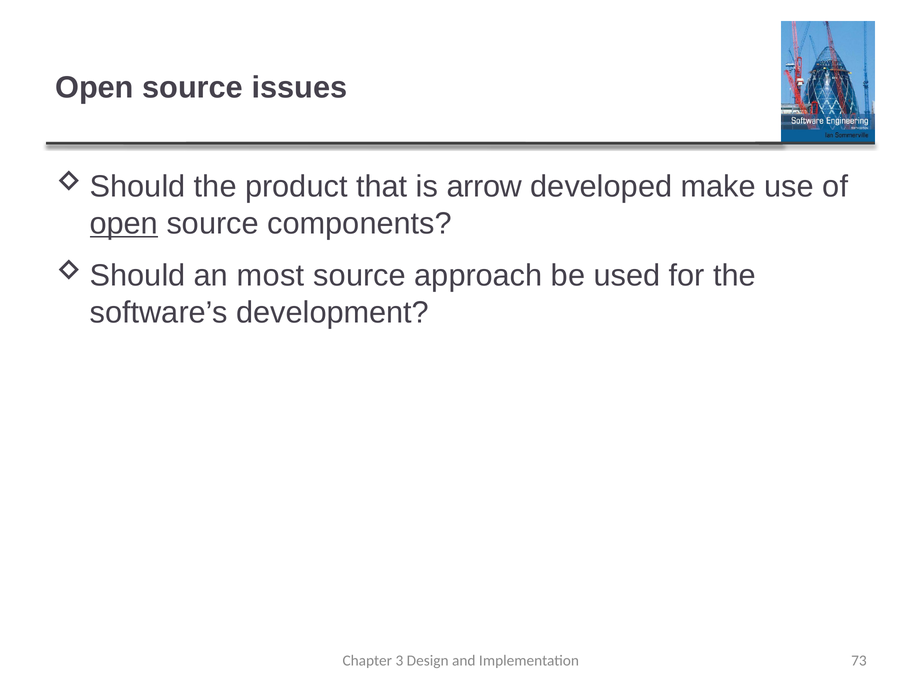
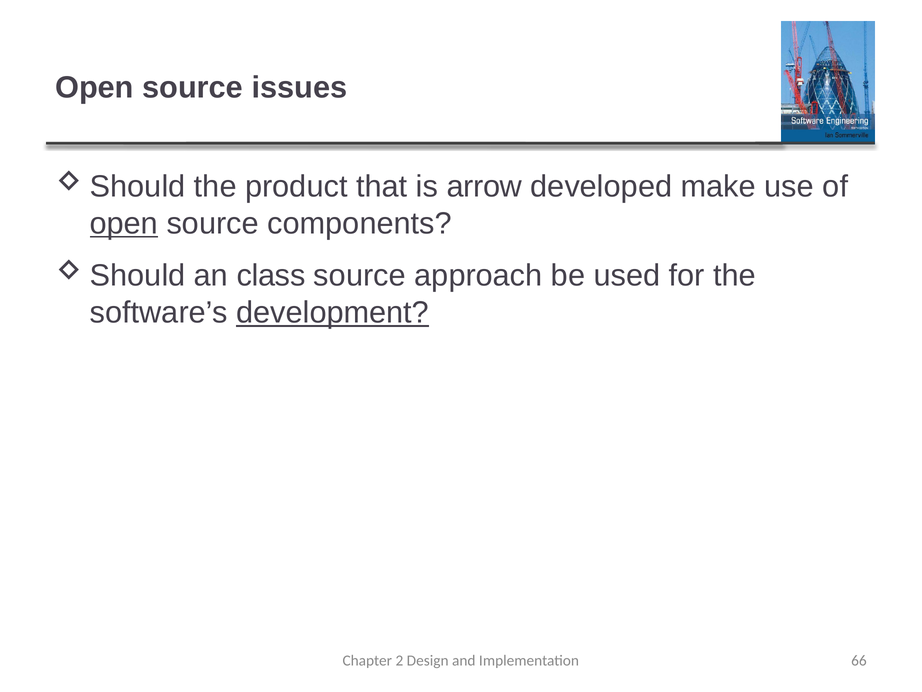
most: most -> class
development underline: none -> present
3: 3 -> 2
73: 73 -> 66
